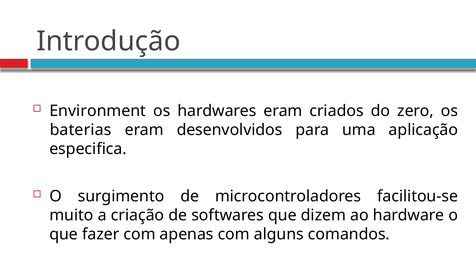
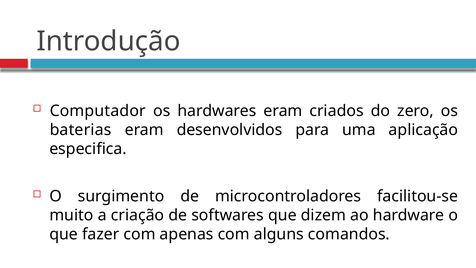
Environment: Environment -> Computador
